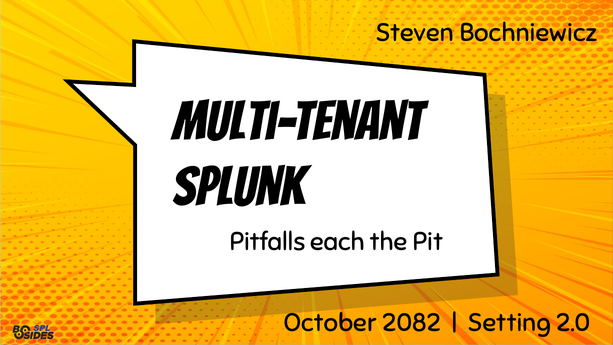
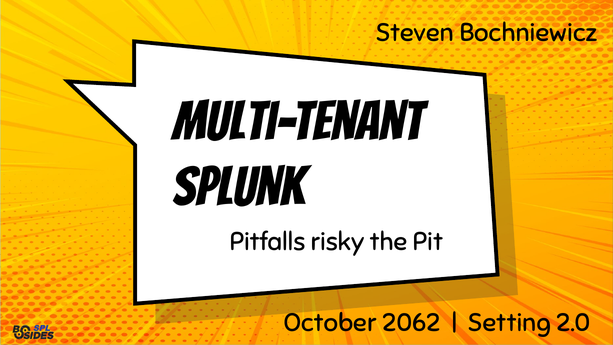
each: each -> risky
2082: 2082 -> 2062
